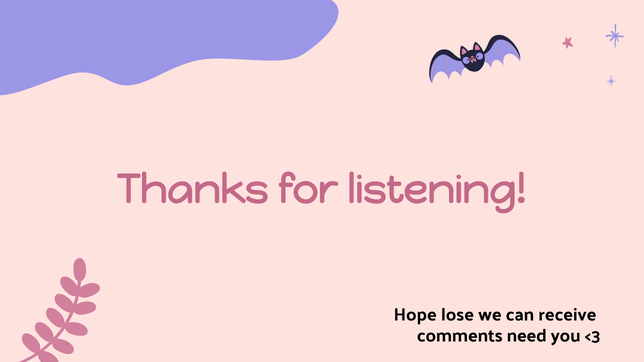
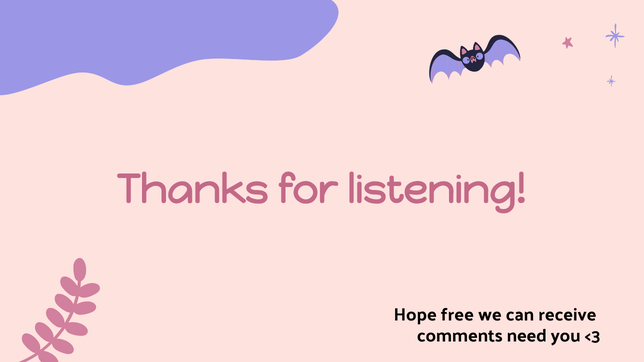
lose: lose -> free
